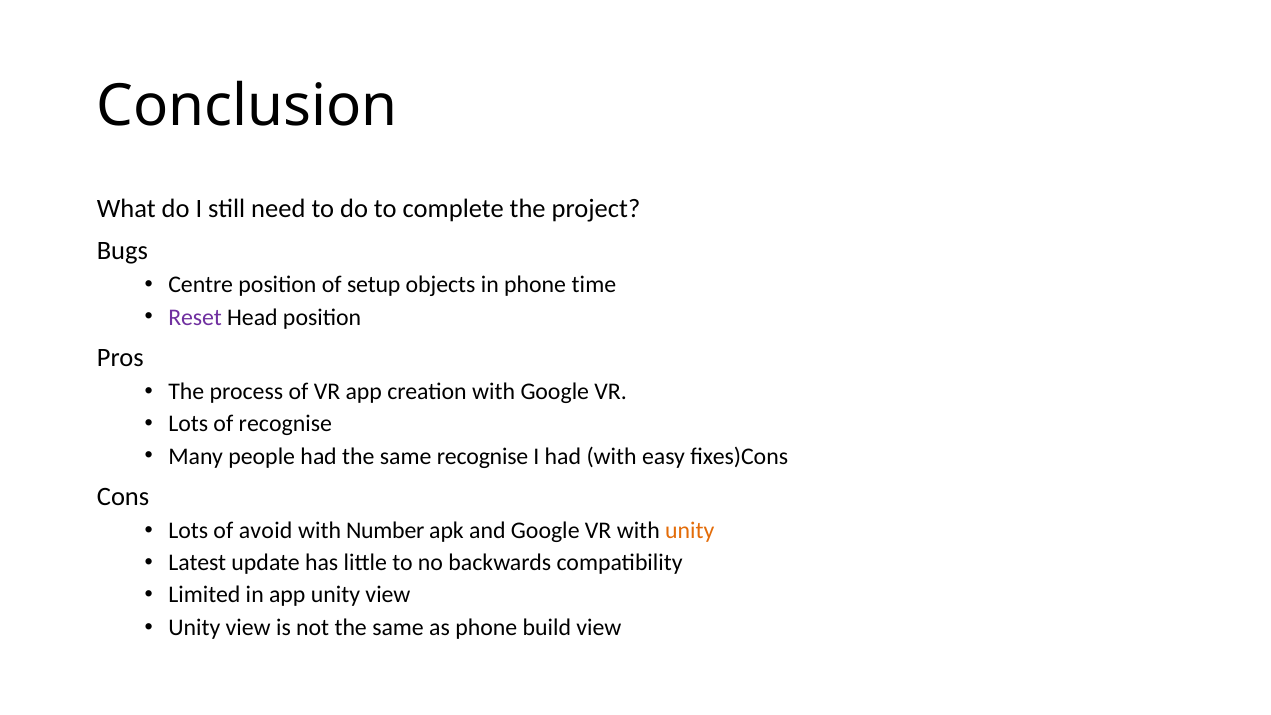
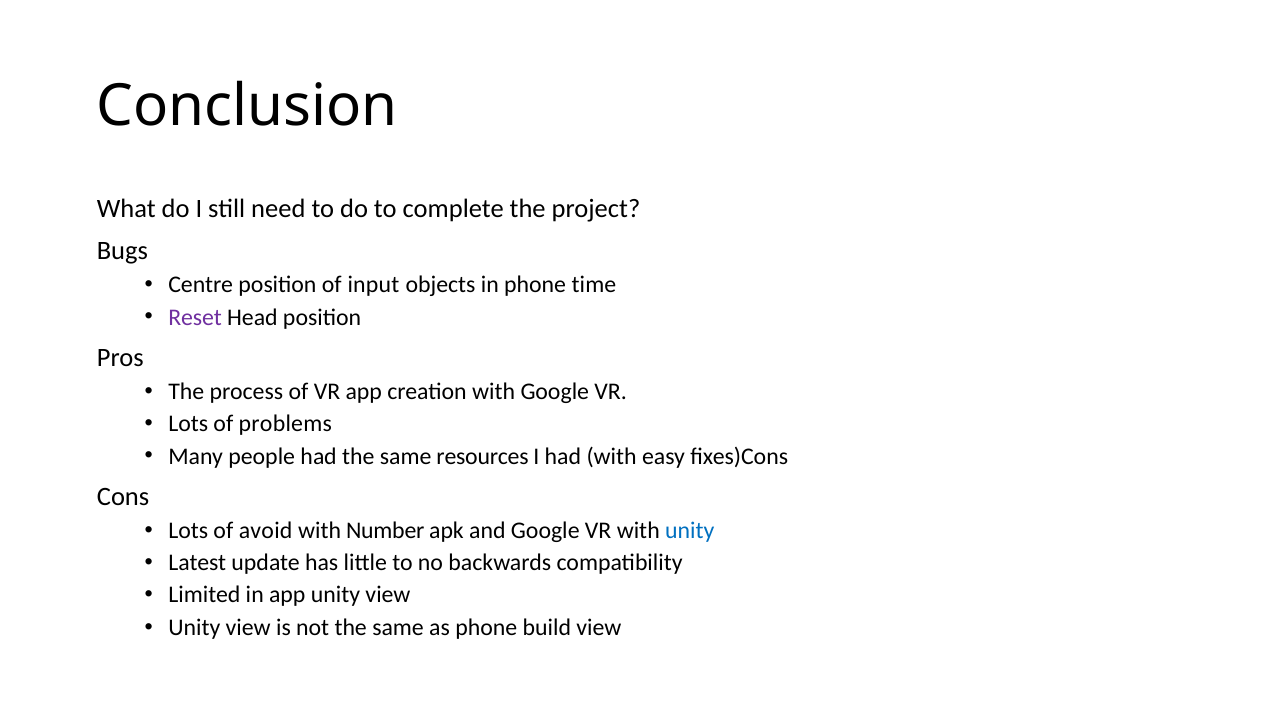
setup: setup -> input
of recognise: recognise -> problems
same recognise: recognise -> resources
unity at (690, 530) colour: orange -> blue
